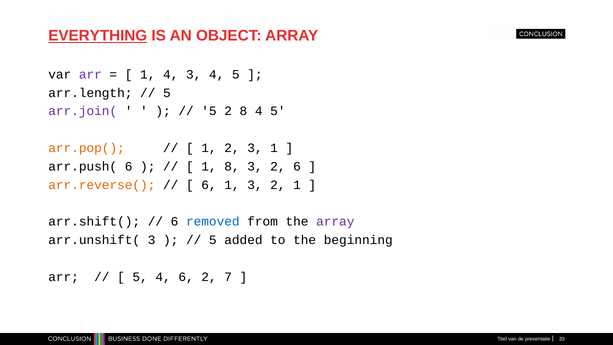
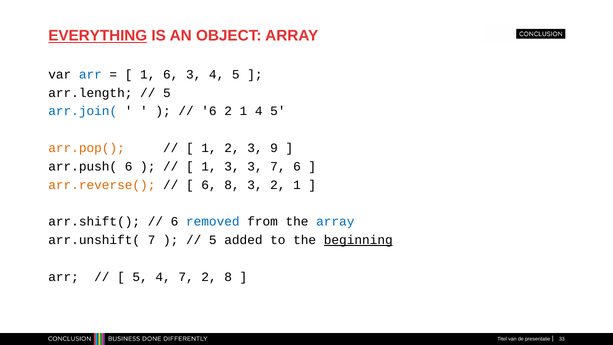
arr at (90, 74) colour: purple -> blue
1 4: 4 -> 6
arr.join( colour: purple -> blue
5 at (209, 111): 5 -> 6
8 at (243, 111): 8 -> 1
3 1: 1 -> 9
1 8: 8 -> 3
2 at (278, 166): 2 -> 7
6 1: 1 -> 8
array at (335, 221) colour: purple -> blue
arr.unshift( 3: 3 -> 7
beginning underline: none -> present
4 6: 6 -> 7
2 7: 7 -> 8
